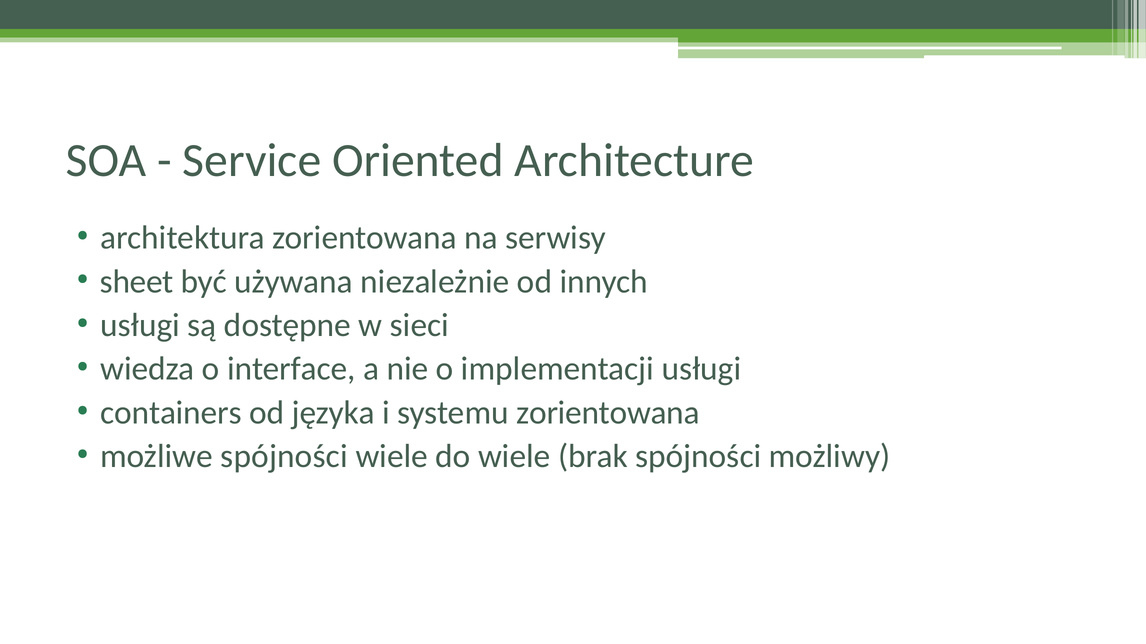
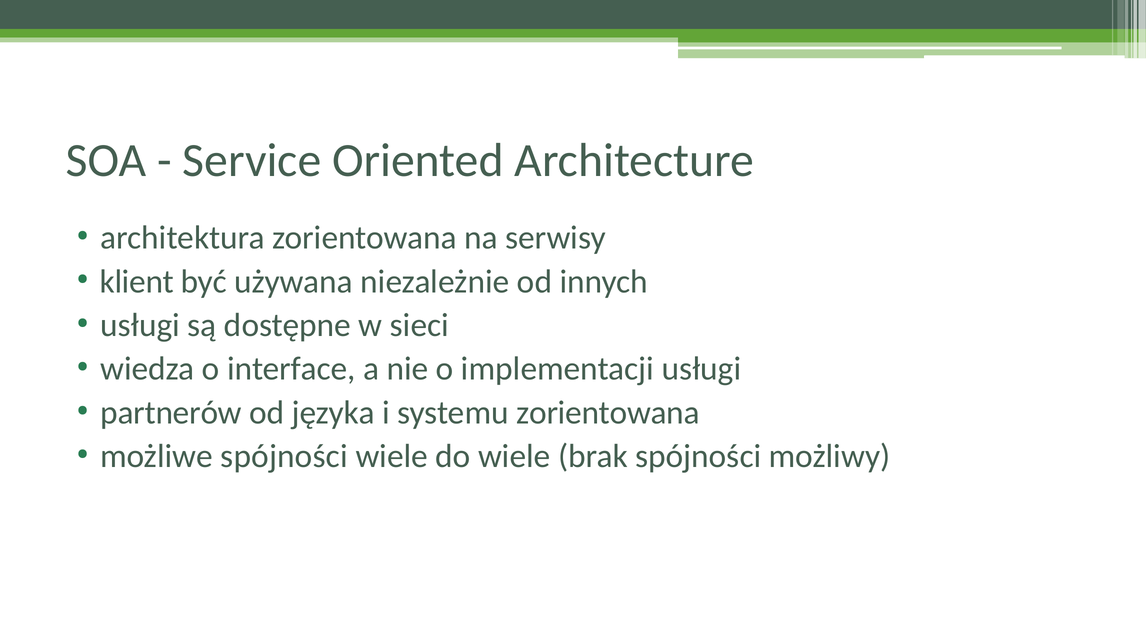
sheet: sheet -> klient
containers: containers -> partnerów
